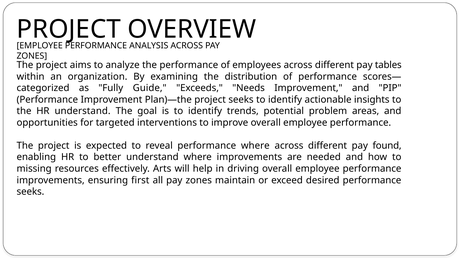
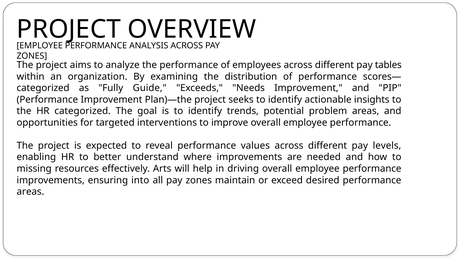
HR understand: understand -> categorized
performance where: where -> values
found: found -> levels
first: first -> into
seeks at (30, 192): seeks -> areas
